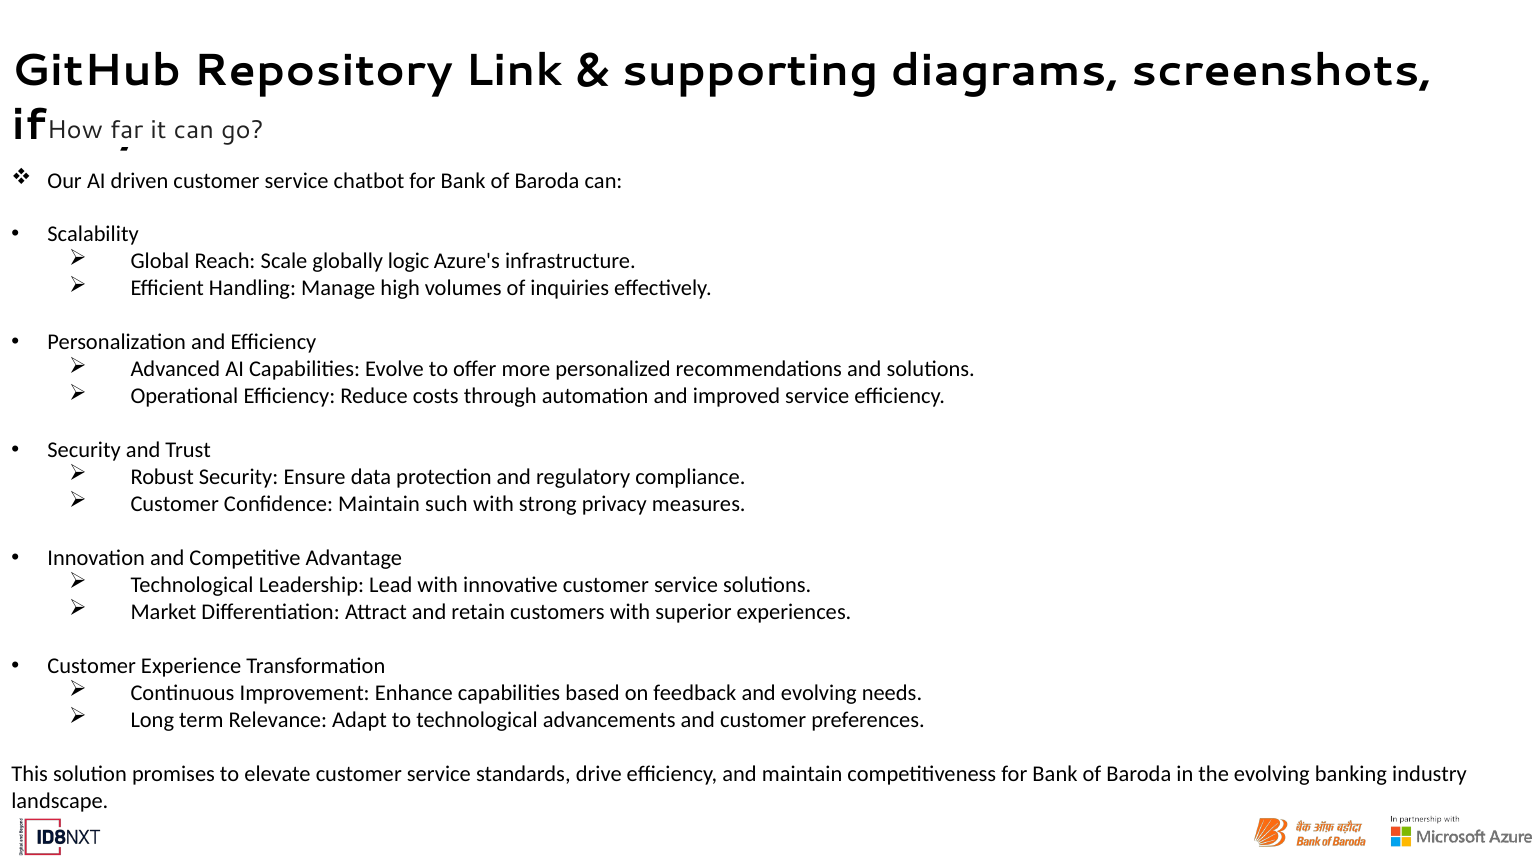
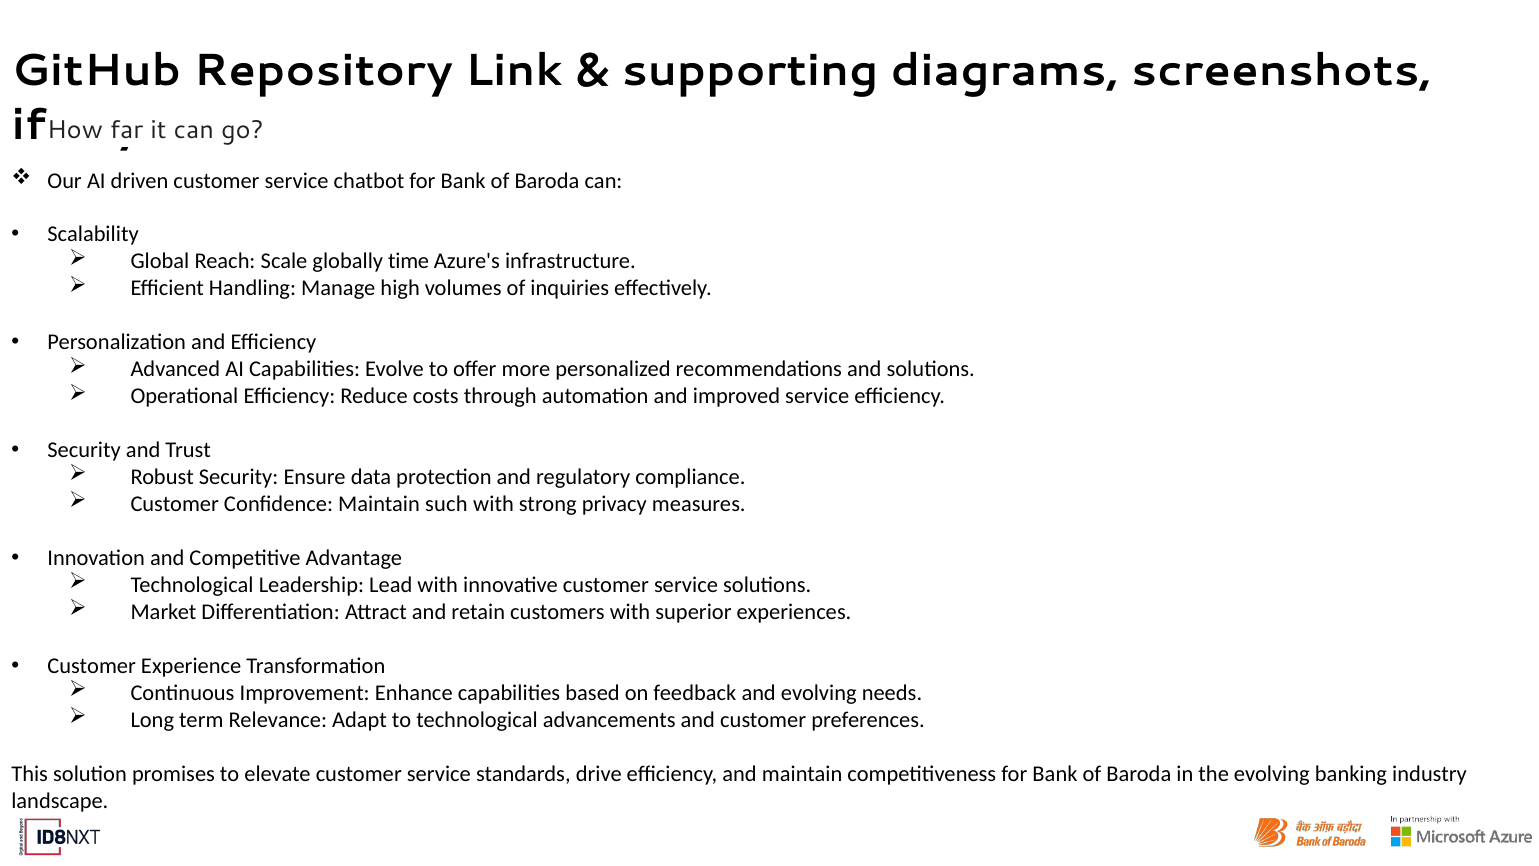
logic: logic -> time
